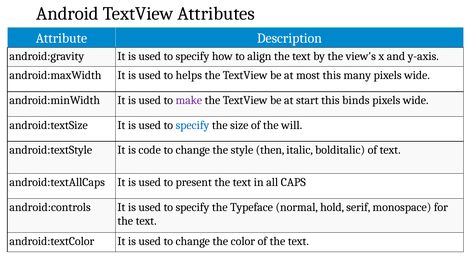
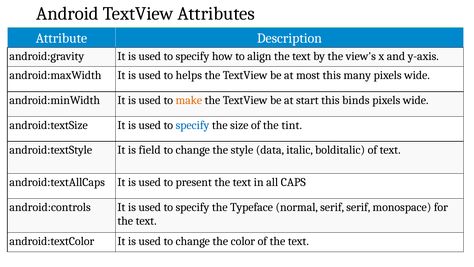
make colour: purple -> orange
will: will -> tint
code: code -> field
then: then -> data
normal hold: hold -> serif
